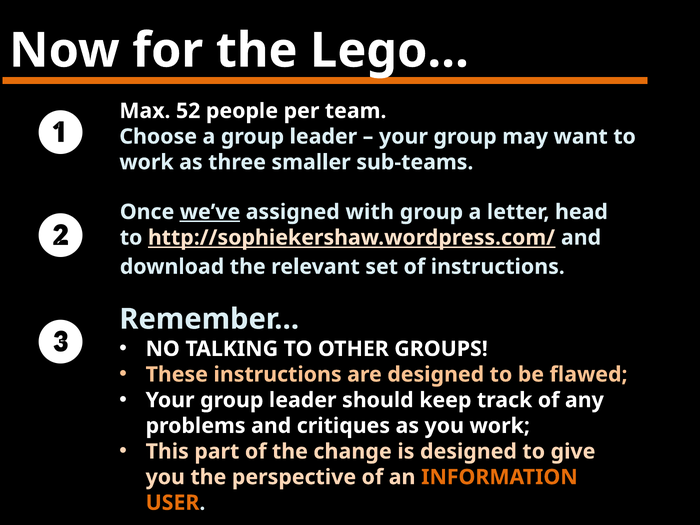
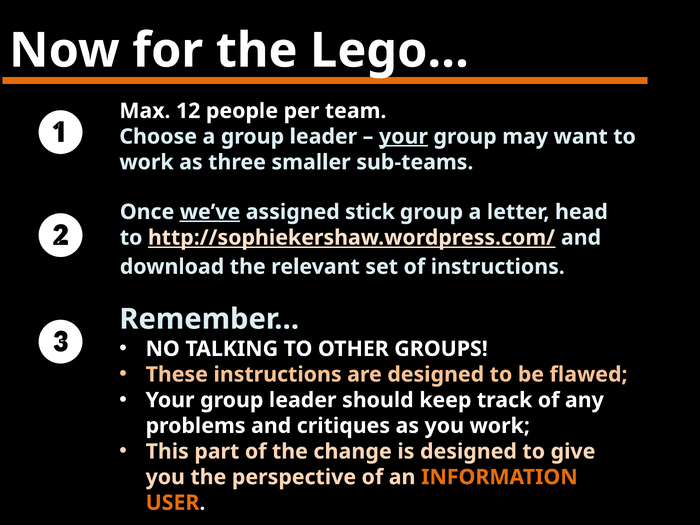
52: 52 -> 12
your at (403, 137) underline: none -> present
with: with -> stick
